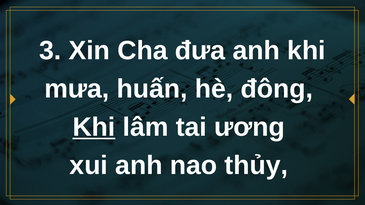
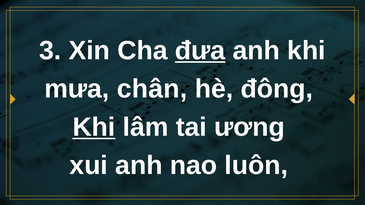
đưa underline: none -> present
huấn: huấn -> chân
thủy: thủy -> luôn
